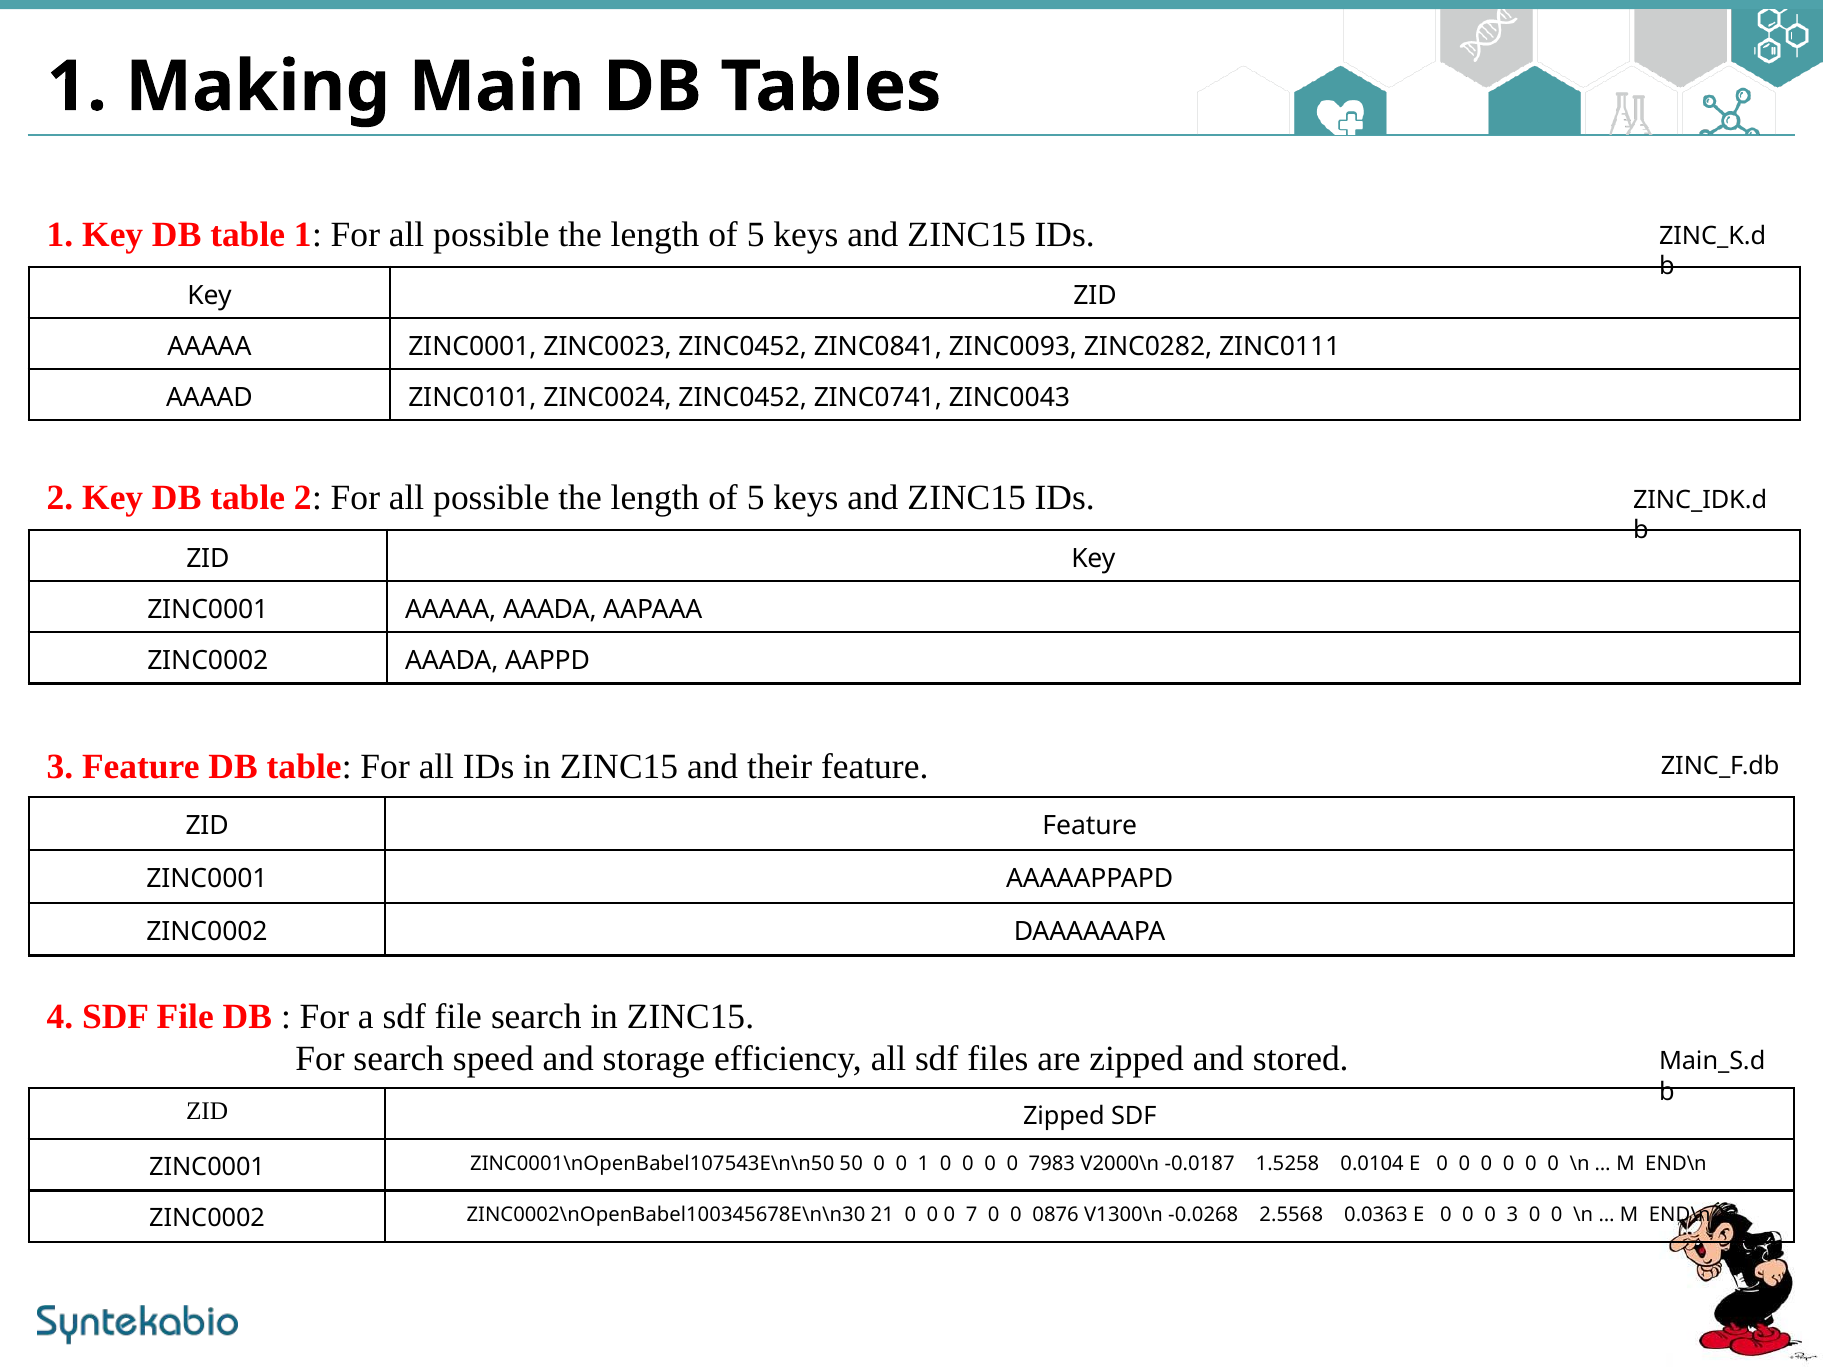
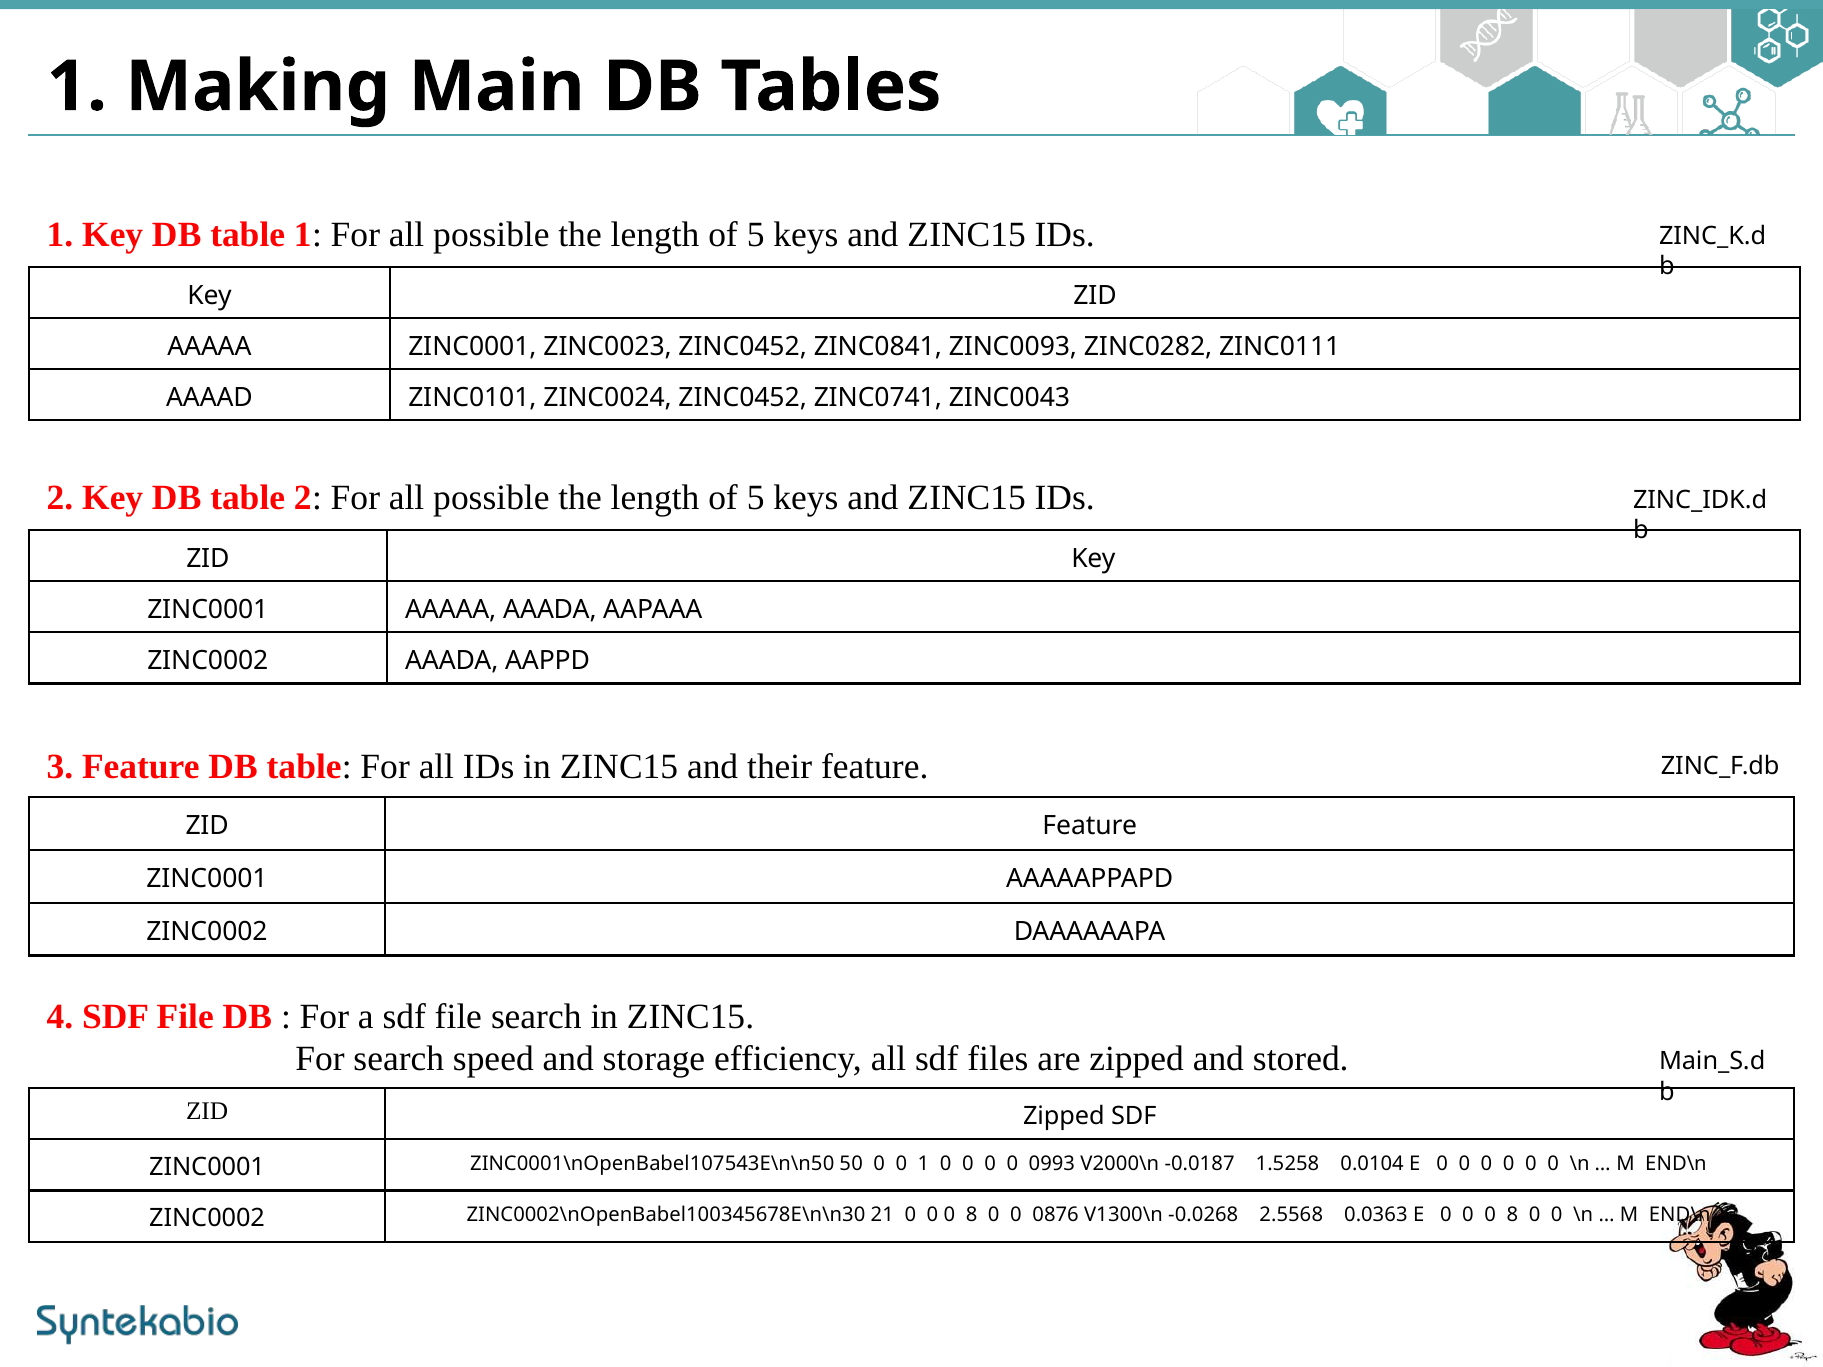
7983: 7983 -> 0993
7 at (972, 1215): 7 -> 8
3 at (1513, 1215): 3 -> 8
